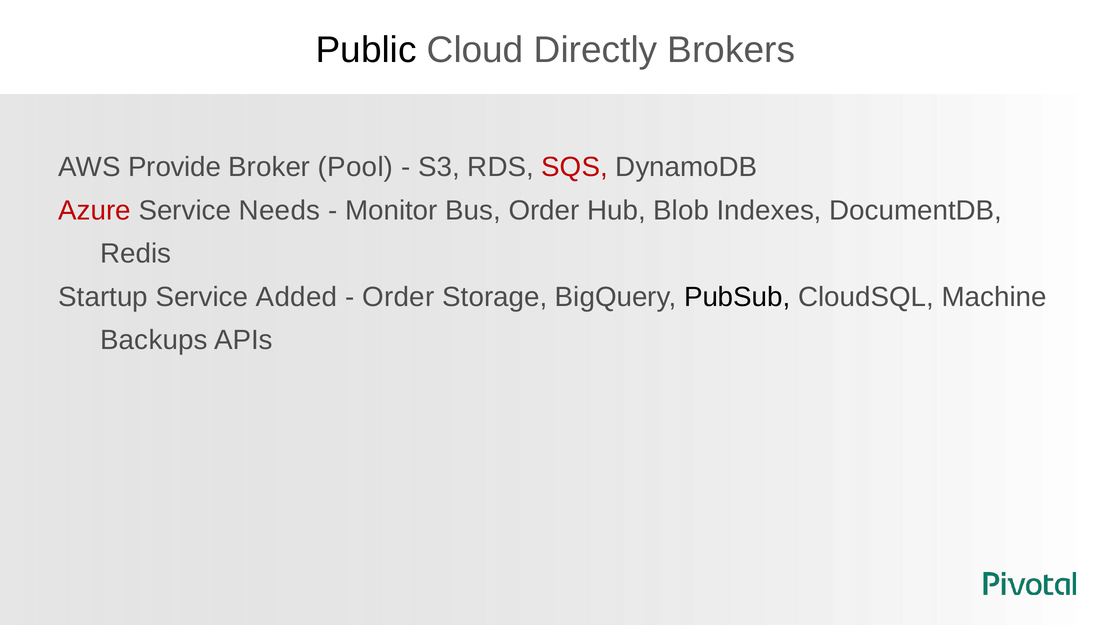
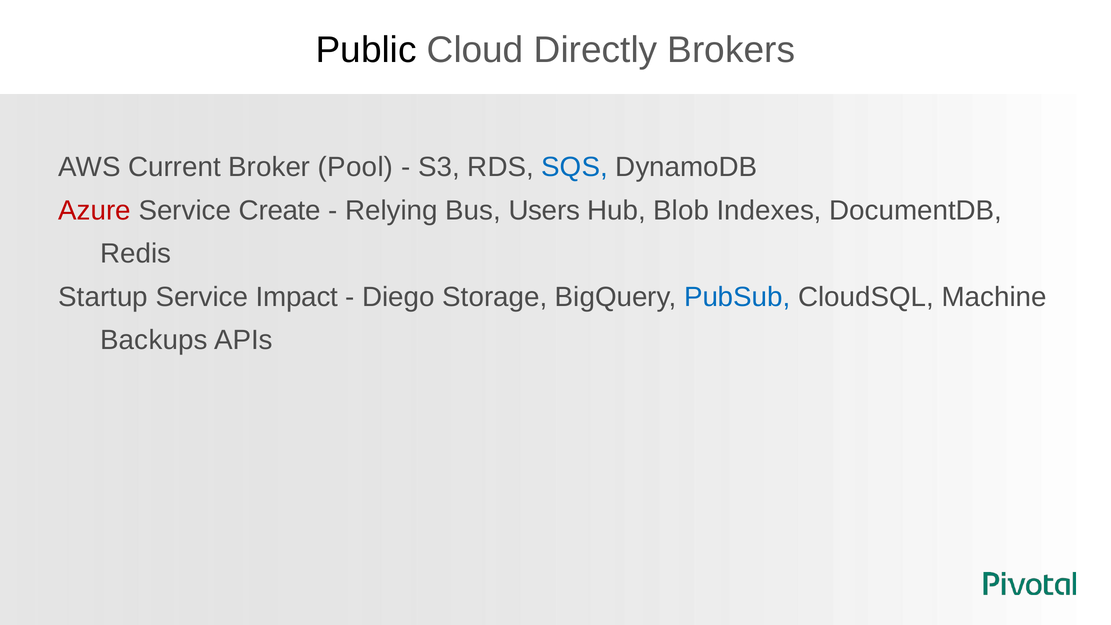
Provide: Provide -> Current
SQS colour: red -> blue
Needs: Needs -> Create
Monitor: Monitor -> Relying
Bus Order: Order -> Users
Added: Added -> Impact
Order at (398, 297): Order -> Diego
PubSub colour: black -> blue
